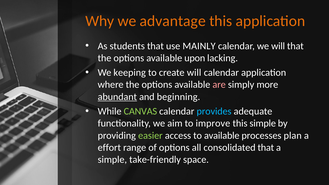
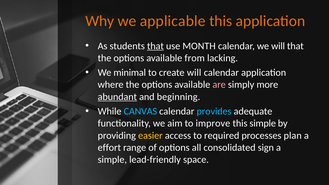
advantage: advantage -> applicable
that at (155, 46) underline: none -> present
MAINLY: MAINLY -> MONTH
upon: upon -> from
keeping: keeping -> minimal
CANVAS colour: light green -> light blue
easier colour: light green -> yellow
to available: available -> required
consolidated that: that -> sign
take-friendly: take-friendly -> lead-friendly
